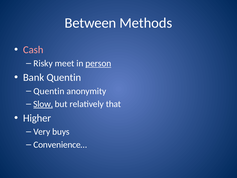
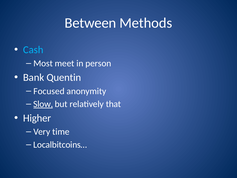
Cash colour: pink -> light blue
Risky: Risky -> Most
person underline: present -> none
Quentin at (49, 91): Quentin -> Focused
buys: buys -> time
Convenience…: Convenience… -> Localbitcoins…
